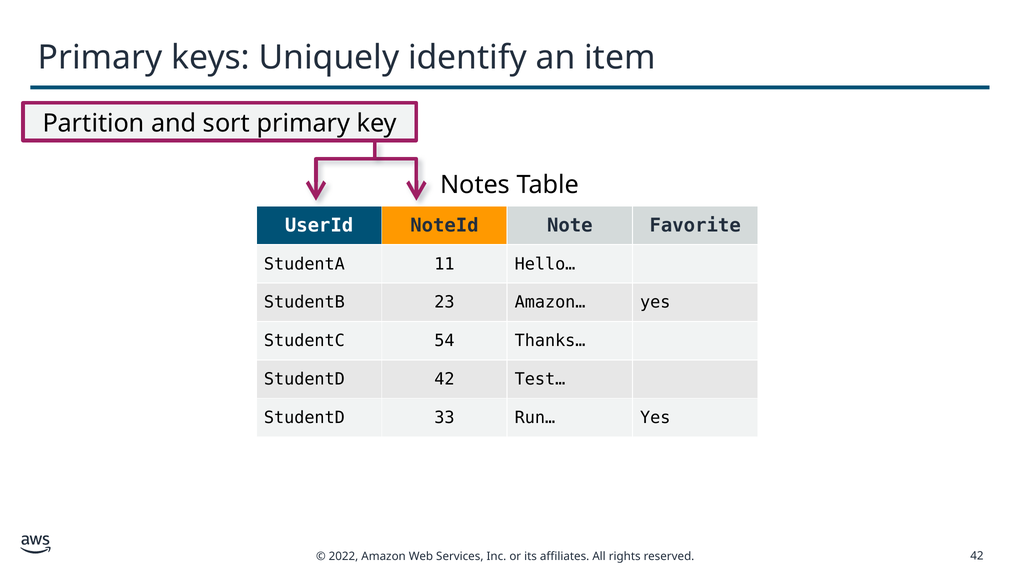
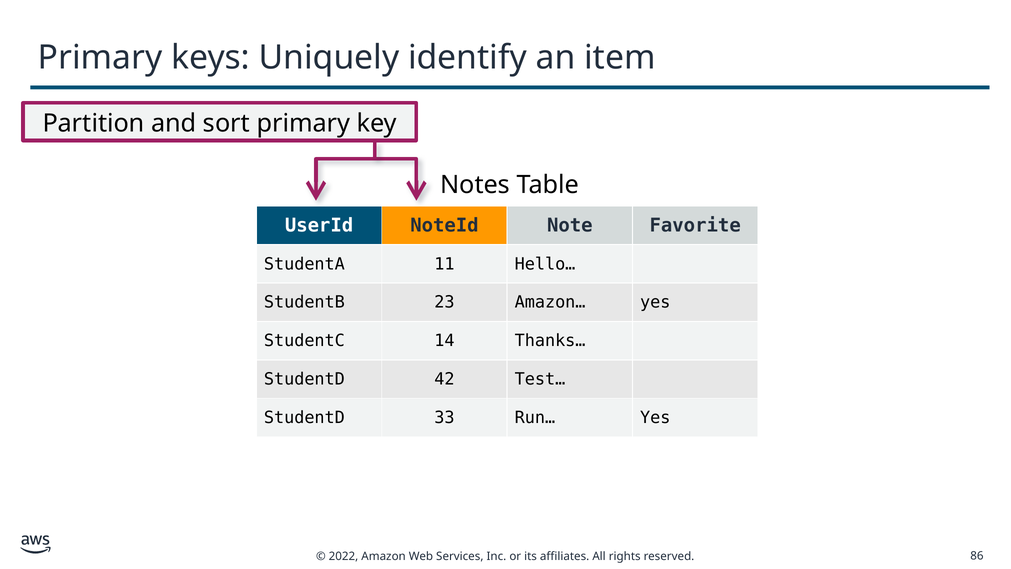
54: 54 -> 14
42 at (977, 556): 42 -> 86
